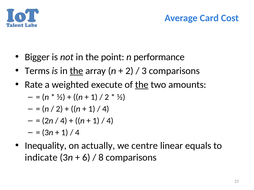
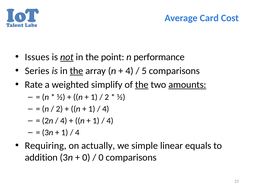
Bigger: Bigger -> Issues
not underline: none -> present
Terms: Terms -> Series
2 at (129, 71): 2 -> 4
3: 3 -> 5
execute: execute -> simplify
amounts underline: none -> present
Inequality: Inequality -> Requiring
centre: centre -> simple
indicate: indicate -> addition
6 at (86, 158): 6 -> 0
8 at (101, 158): 8 -> 0
